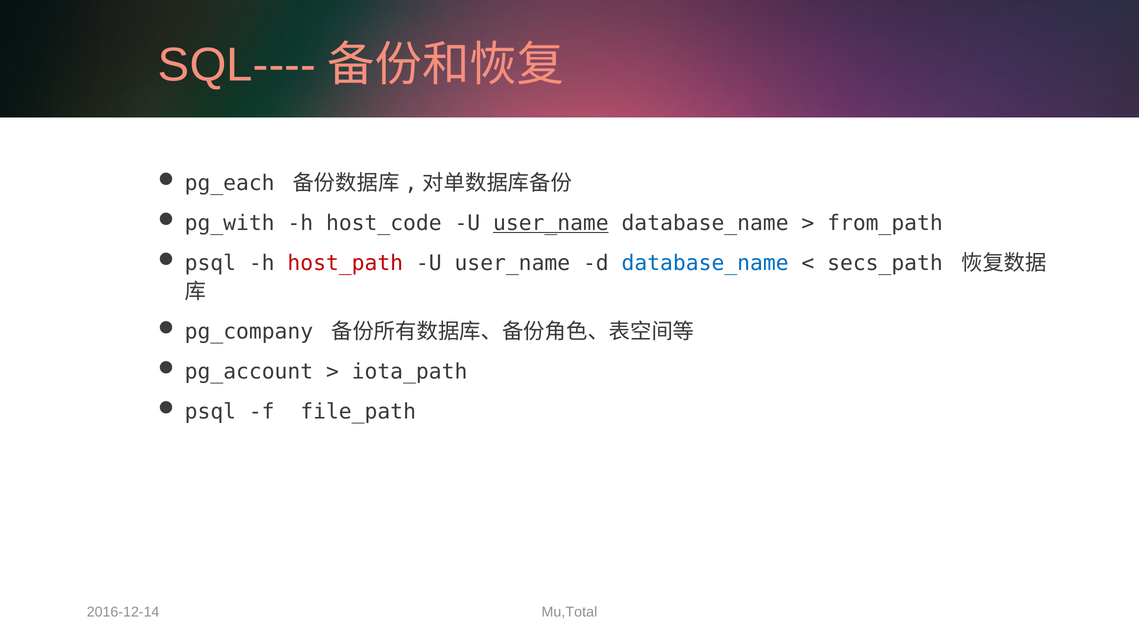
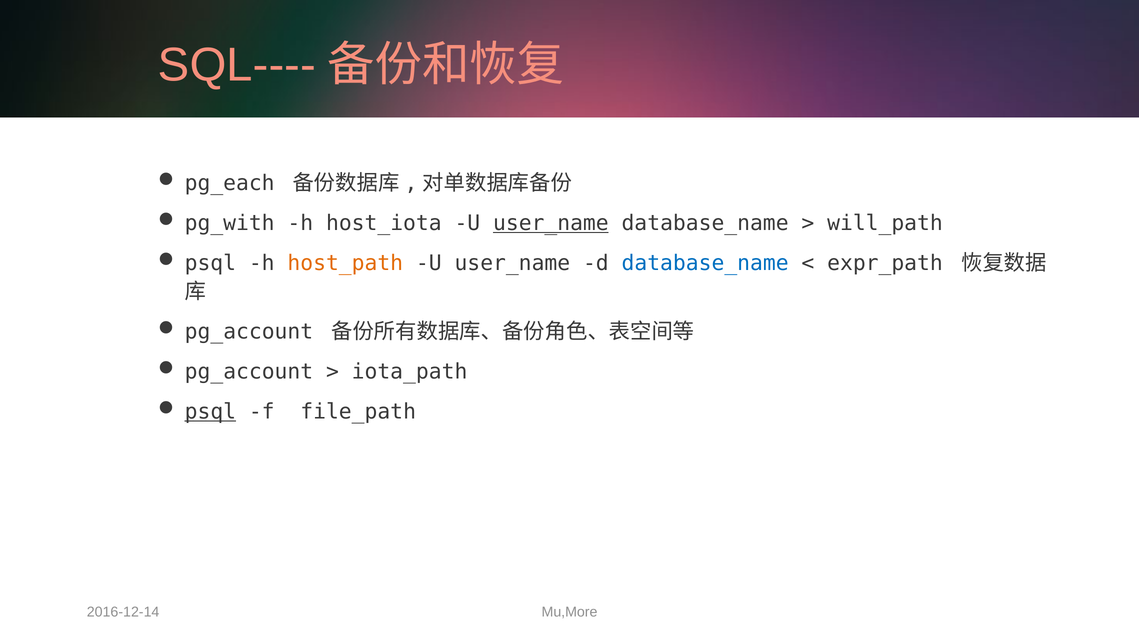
host_code: host_code -> host_iota
from_path: from_path -> will_path
host_path colour: red -> orange
secs_path: secs_path -> expr_path
pg_company at (249, 331): pg_company -> pg_account
psql at (210, 412) underline: none -> present
Mu,Total: Mu,Total -> Mu,More
